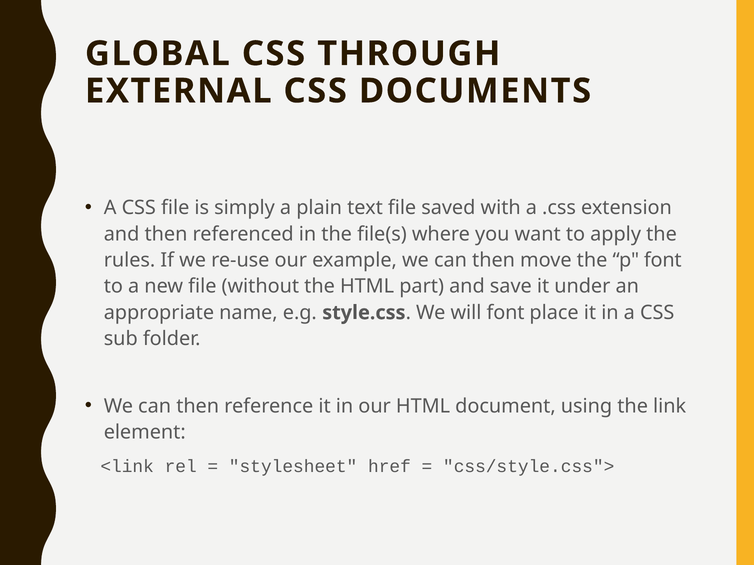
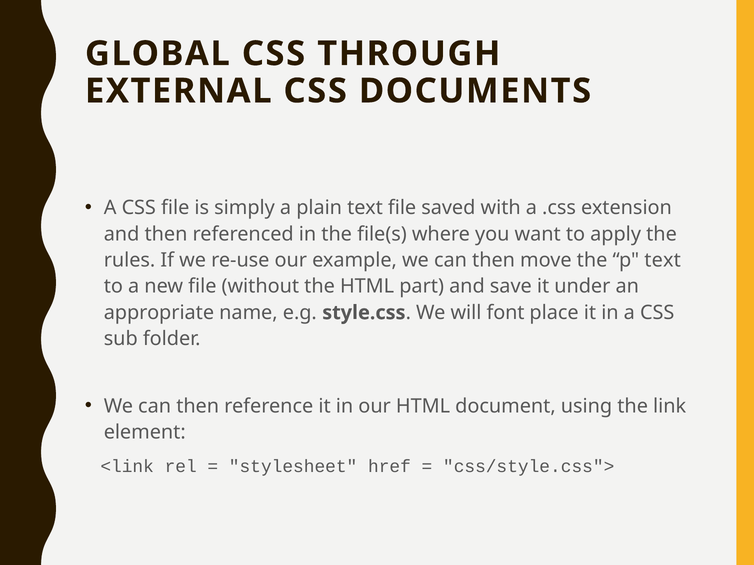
p font: font -> text
